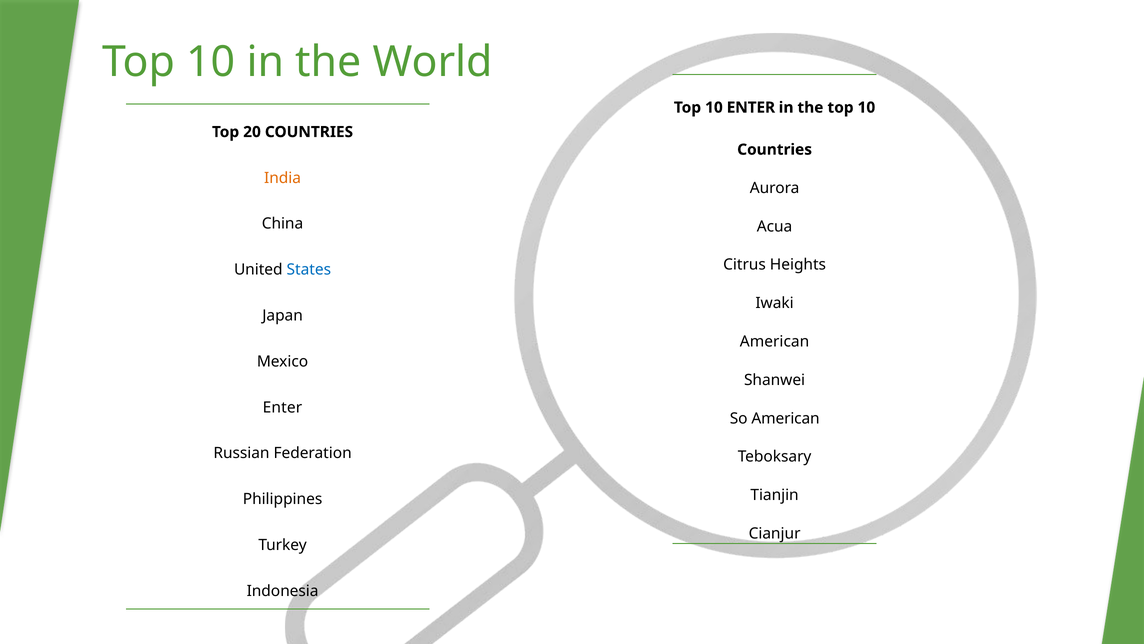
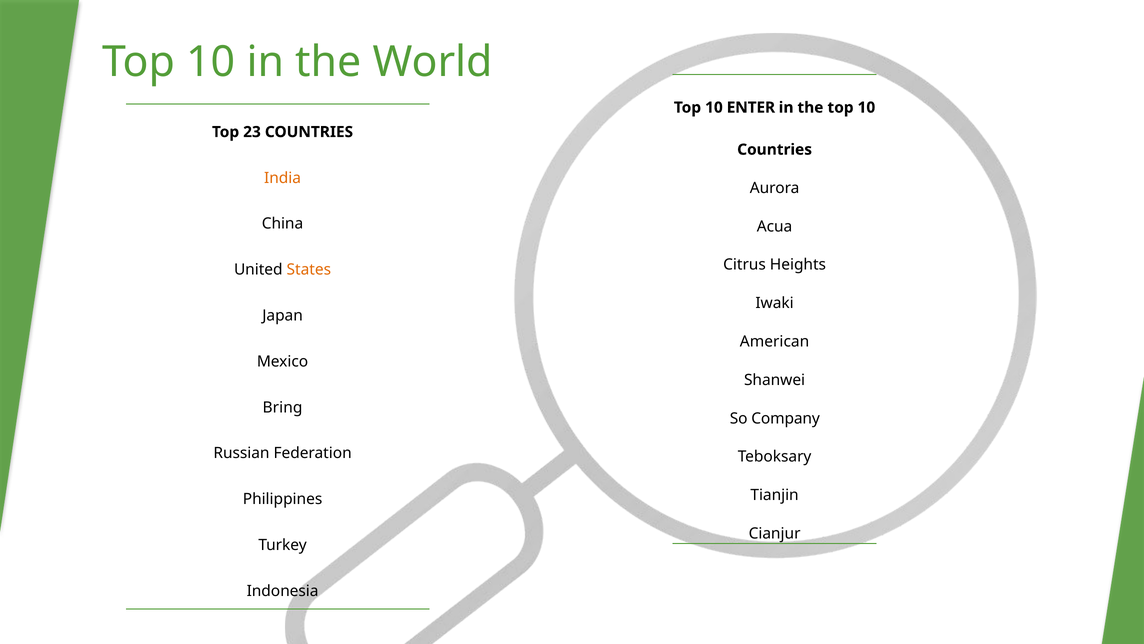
20: 20 -> 23
States colour: blue -> orange
Enter at (282, 407): Enter -> Bring
So American: American -> Company
